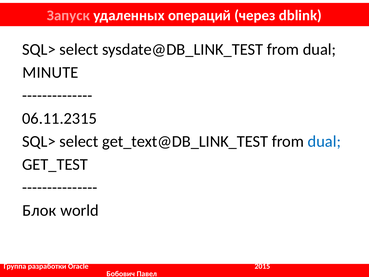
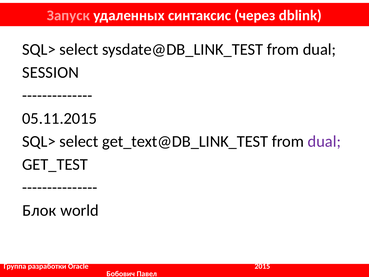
операций: операций -> синтаксис
MINUTE: MINUTE -> SESSION
06.11.2315: 06.11.2315 -> 05.11.2015
dual at (324, 141) colour: blue -> purple
